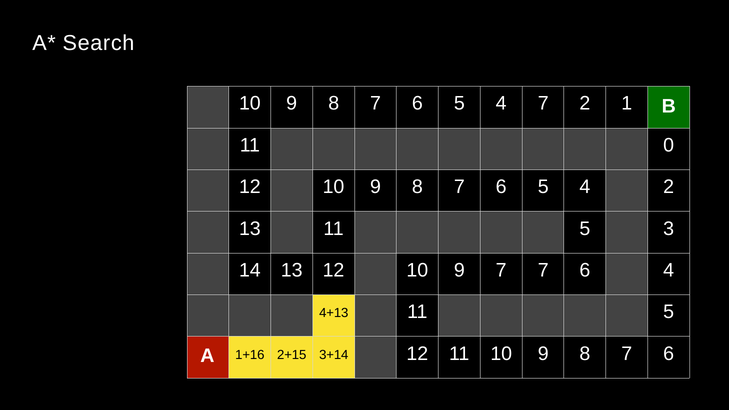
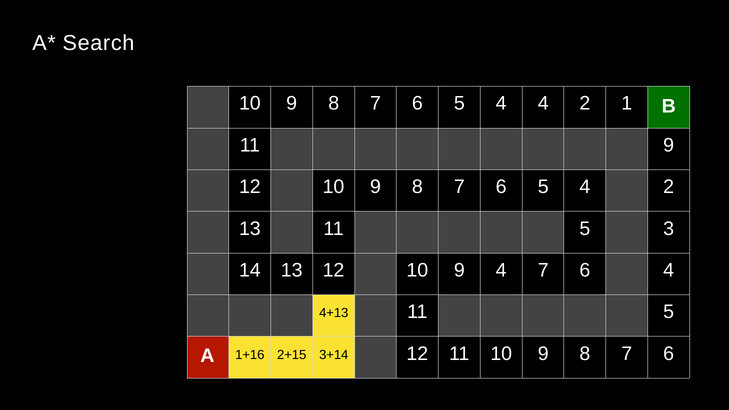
4 7: 7 -> 4
11 0: 0 -> 9
9 7: 7 -> 4
